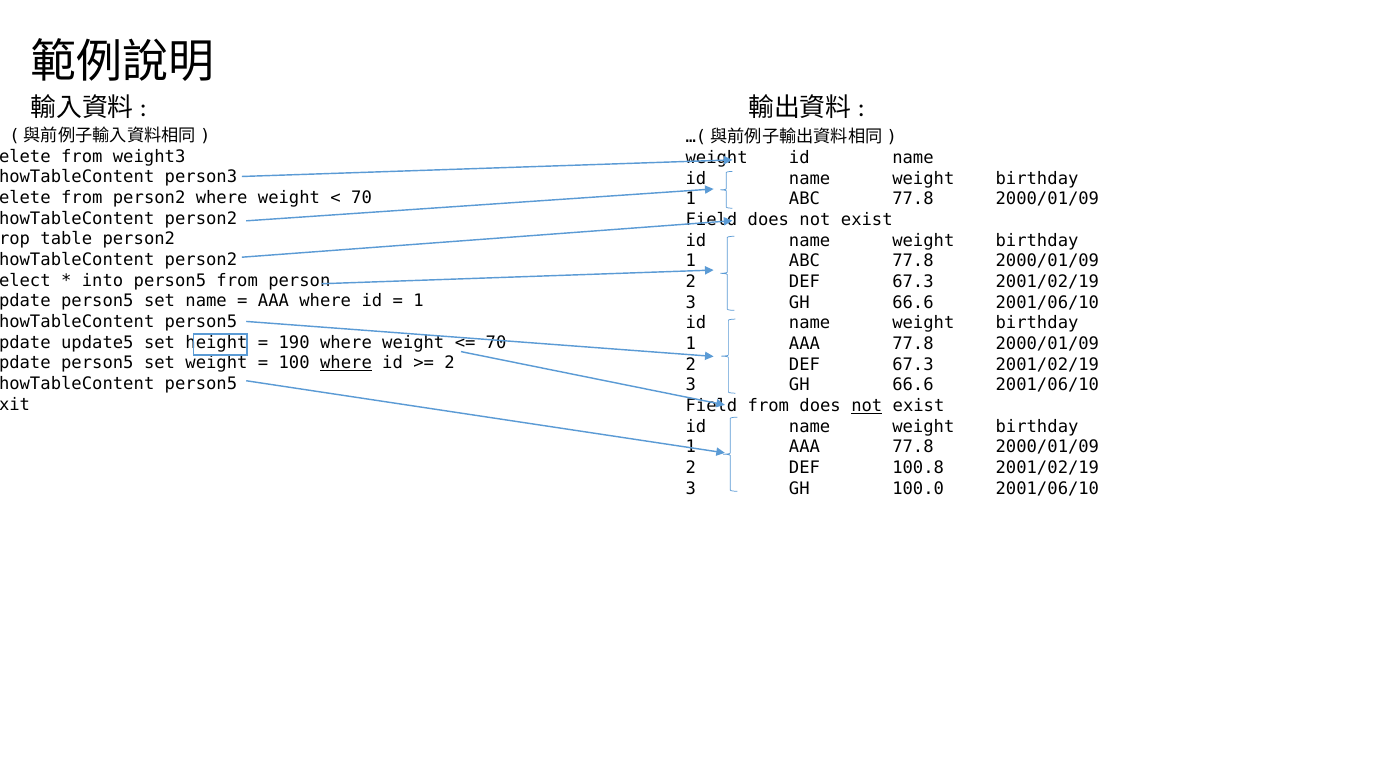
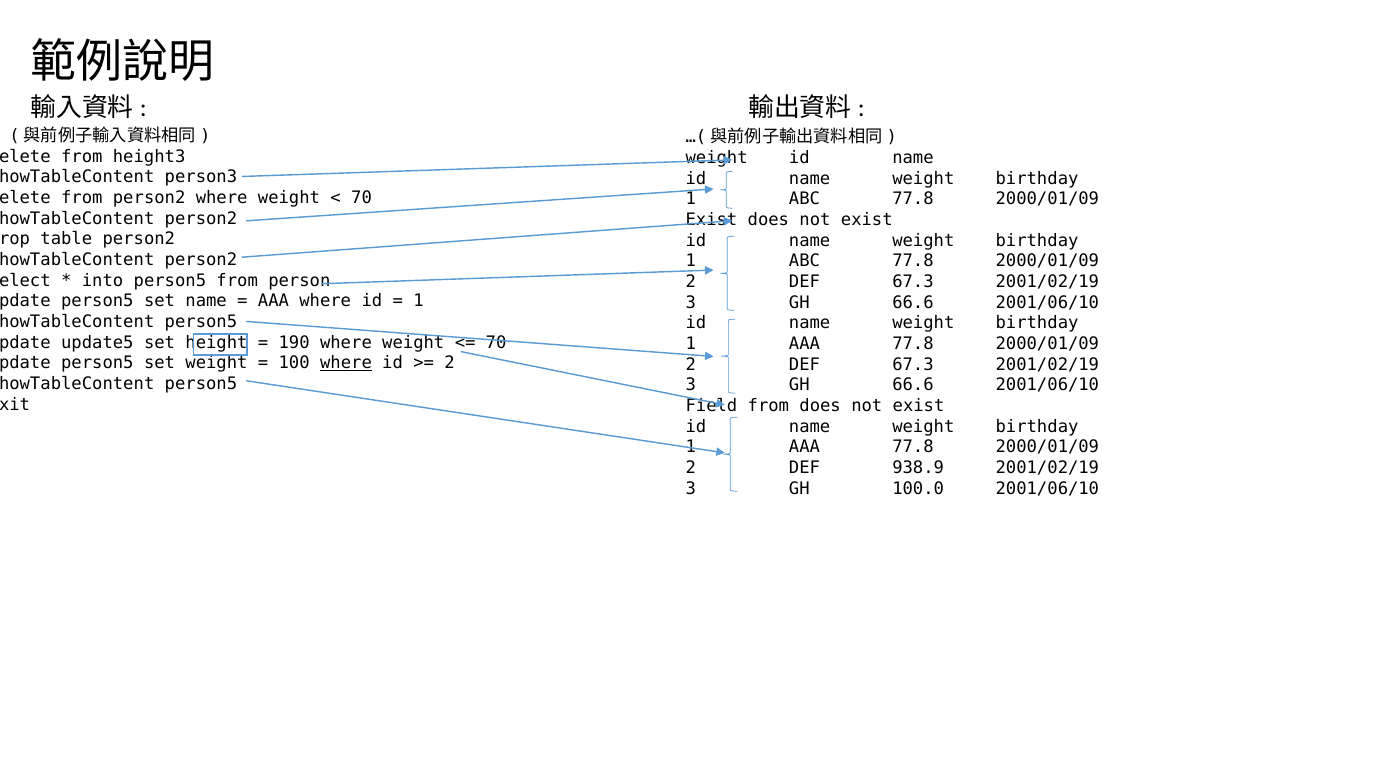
weight3: weight3 -> height3
Field at (711, 220): Field -> Exist
not at (867, 406) underline: present -> none
100.8: 100.8 -> 938.9
